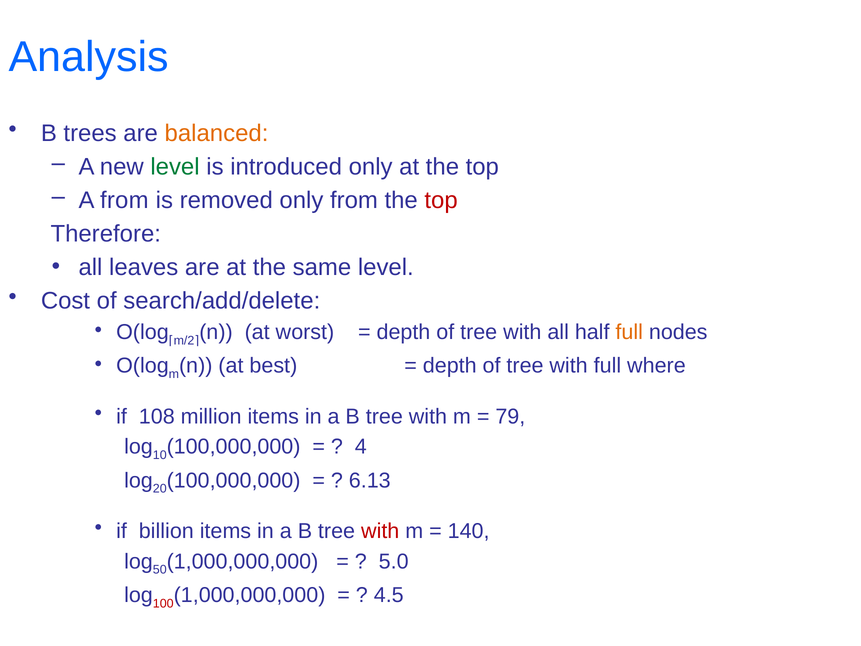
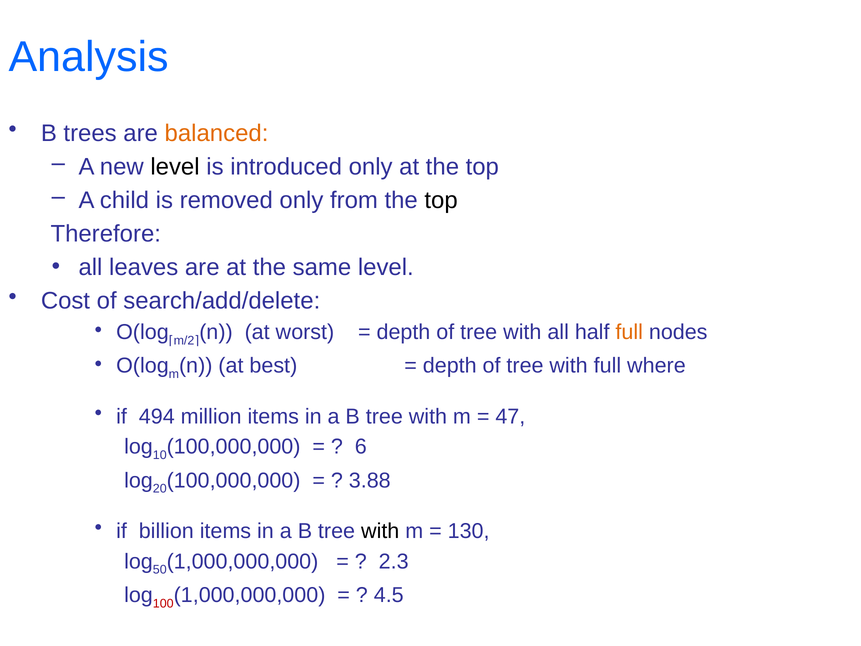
level at (175, 167) colour: green -> black
A from: from -> child
top at (441, 200) colour: red -> black
108: 108 -> 494
79: 79 -> 47
4: 4 -> 6
6.13: 6.13 -> 3.88
with at (380, 531) colour: red -> black
140: 140 -> 130
5.0: 5.0 -> 2.3
